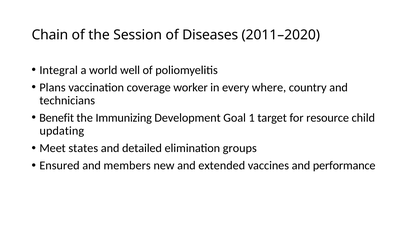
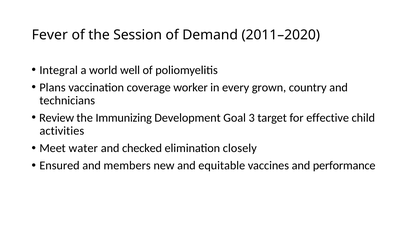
Chain: Chain -> Fever
Diseases: Diseases -> Demand
where: where -> grown
Benefit: Benefit -> Review
1: 1 -> 3
resource: resource -> effective
updating: updating -> activities
states: states -> water
detailed: detailed -> checked
groups: groups -> closely
extended: extended -> equitable
